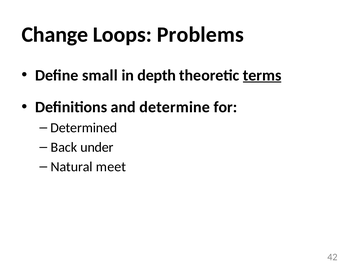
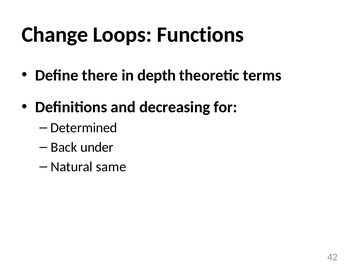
Problems: Problems -> Functions
small: small -> there
terms underline: present -> none
determine: determine -> decreasing
meet: meet -> same
